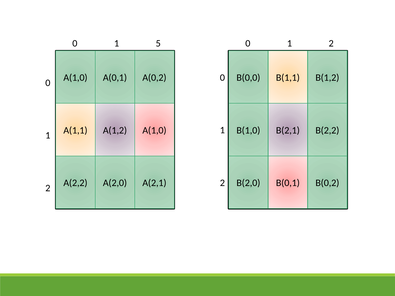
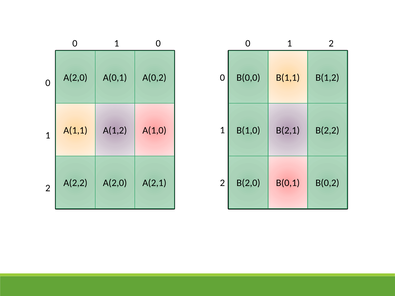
1 5: 5 -> 0
A(1,0 at (75, 78): A(1,0 -> A(2,0
